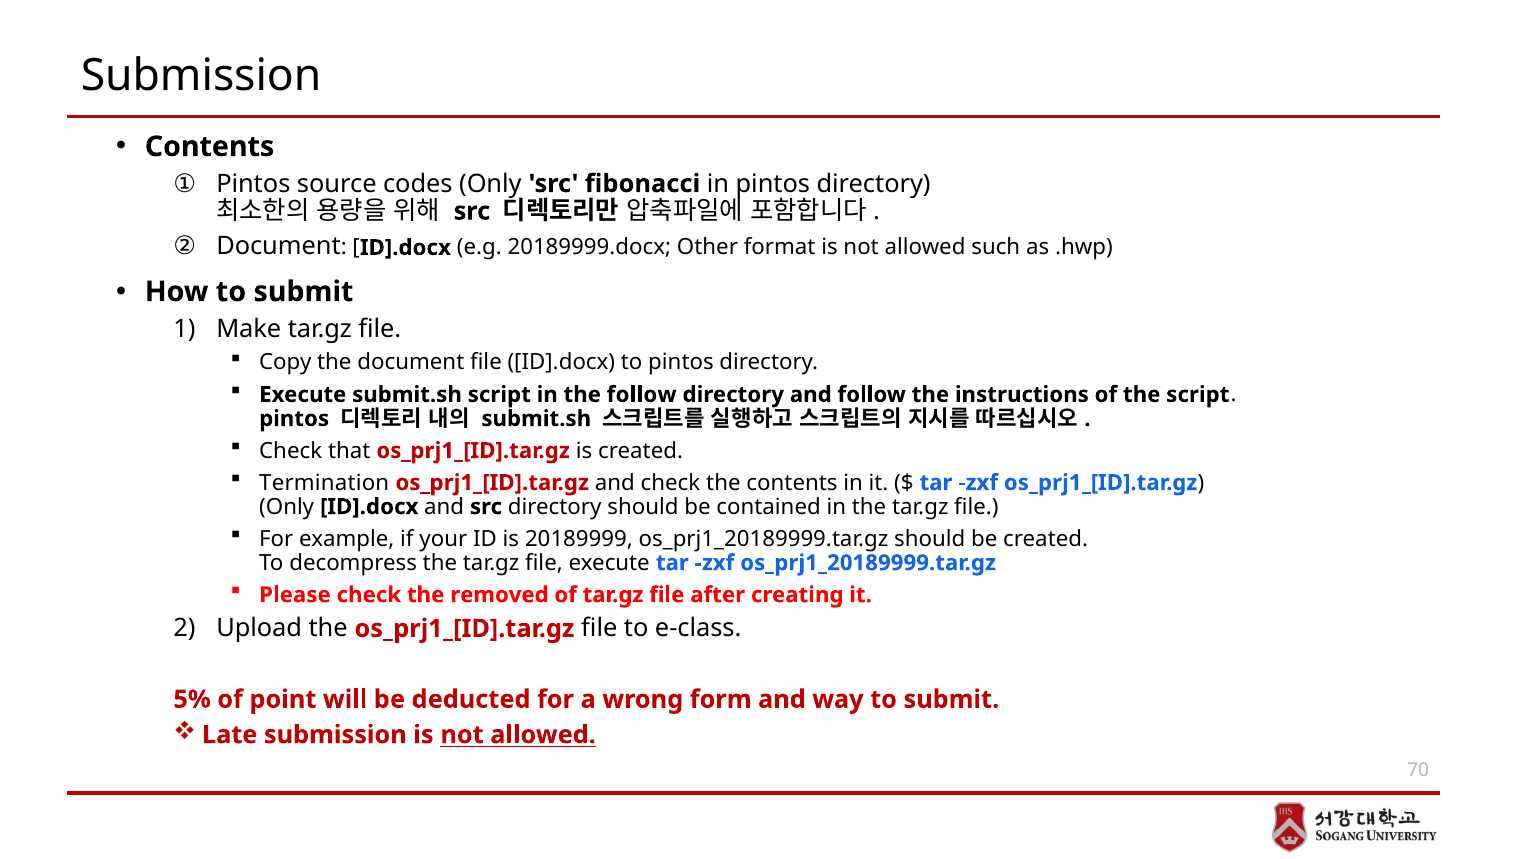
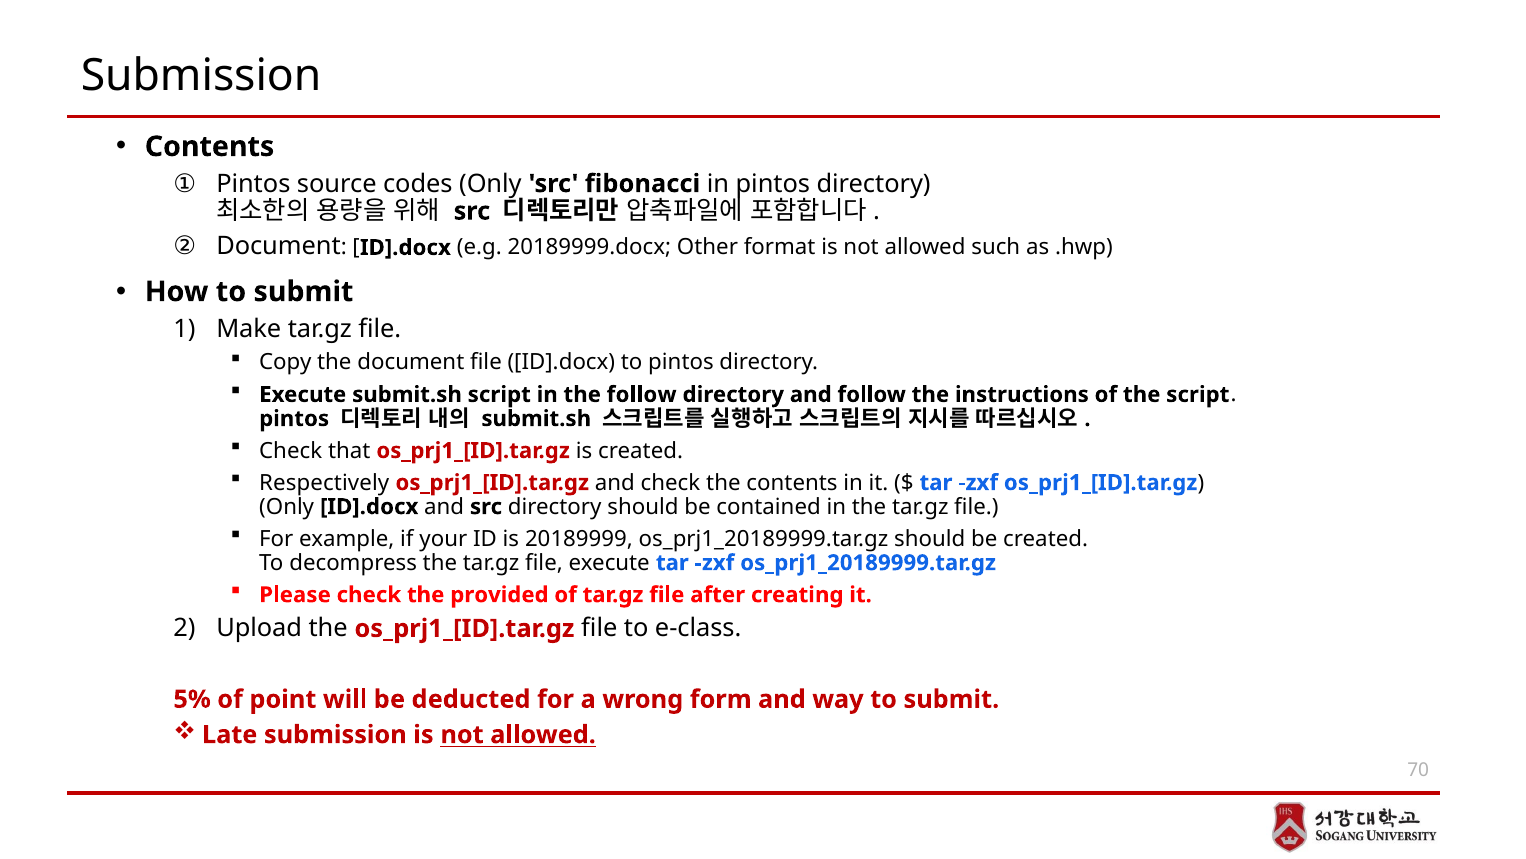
Termination: Termination -> Respectively
removed: removed -> provided
